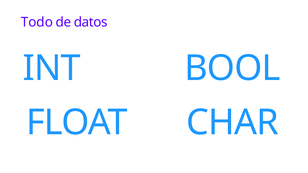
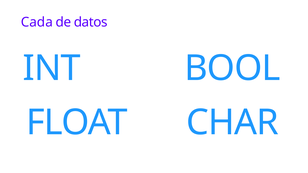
Todo: Todo -> Cada
